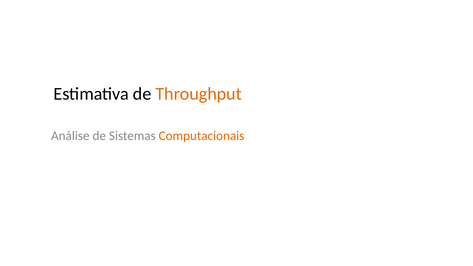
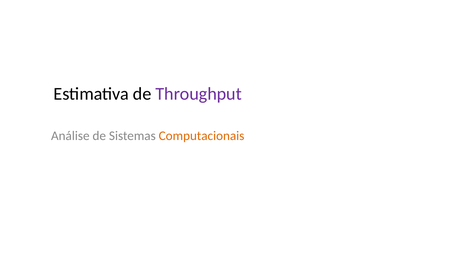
Throughput colour: orange -> purple
